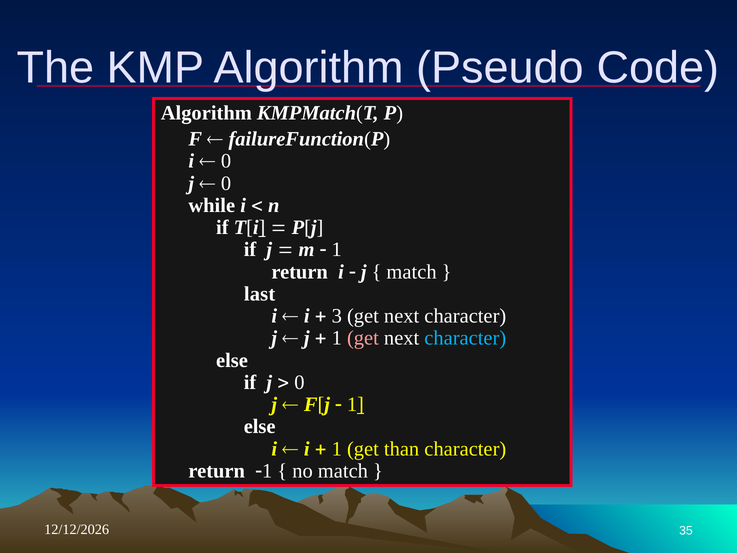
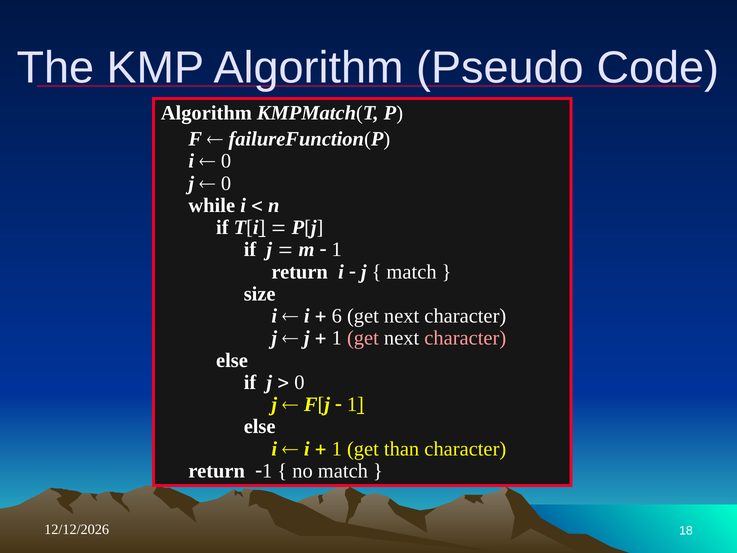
last: last -> size
3: 3 -> 6
character at (465, 338) colour: light blue -> pink
35: 35 -> 18
